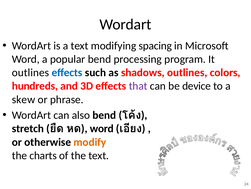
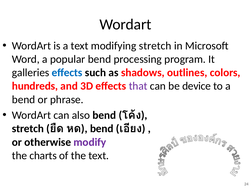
modifying spacing: spacing -> stretch
outlines at (31, 72): outlines -> galleries
skew at (24, 99): skew -> bend
word at (102, 128): word -> bend
modify colour: orange -> purple
